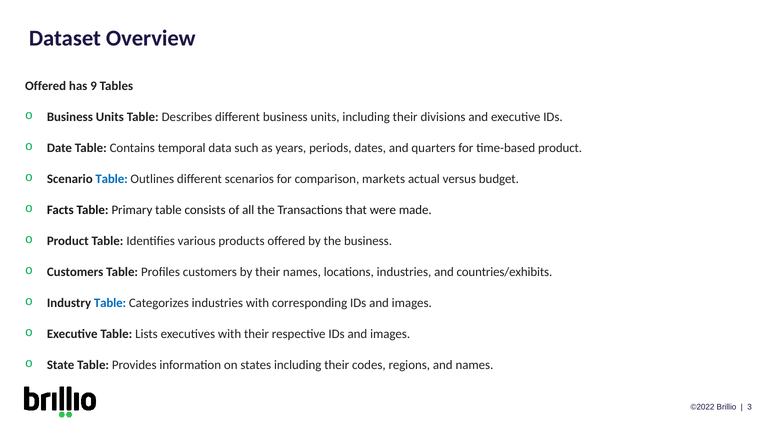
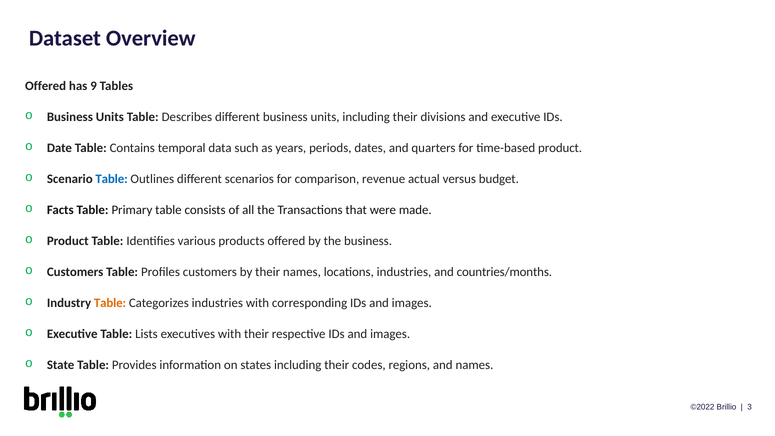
markets: markets -> revenue
countries/exhibits: countries/exhibits -> countries/months
Table at (110, 303) colour: blue -> orange
